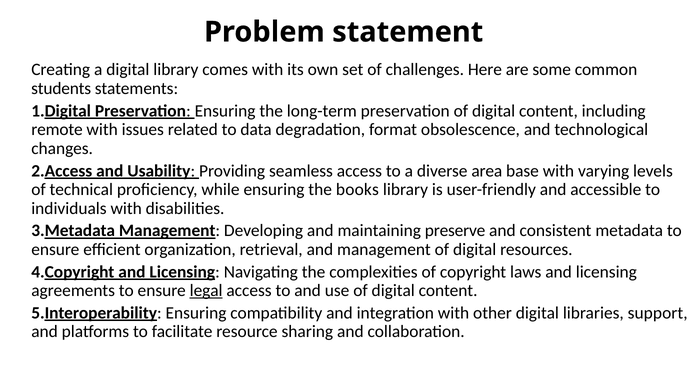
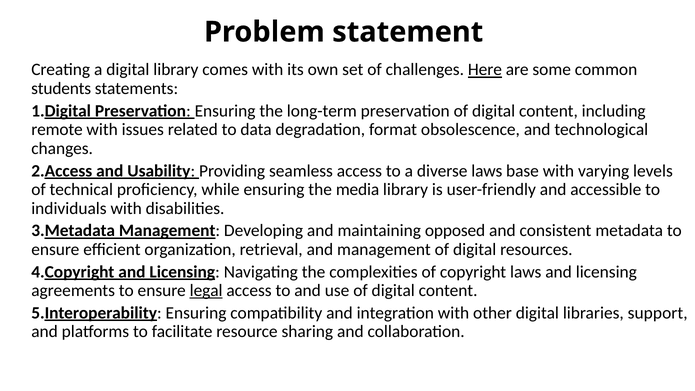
Here underline: none -> present
diverse area: area -> laws
books: books -> media
preserve: preserve -> opposed
